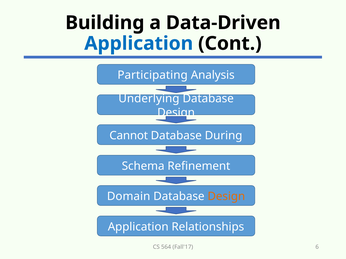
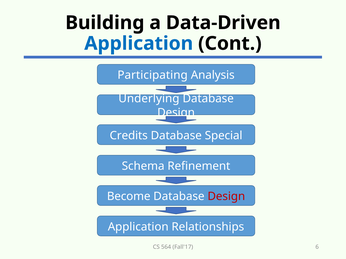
Cannot: Cannot -> Credits
During: During -> Special
Domain: Domain -> Become
Design at (226, 197) colour: orange -> red
